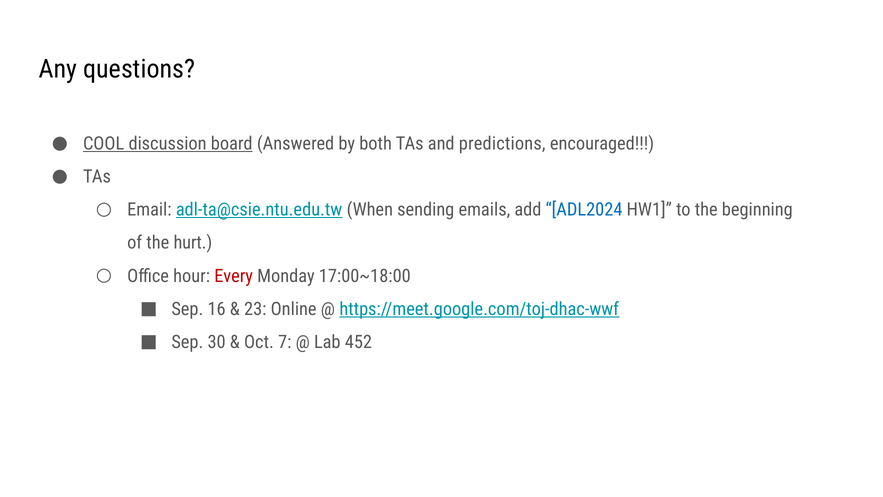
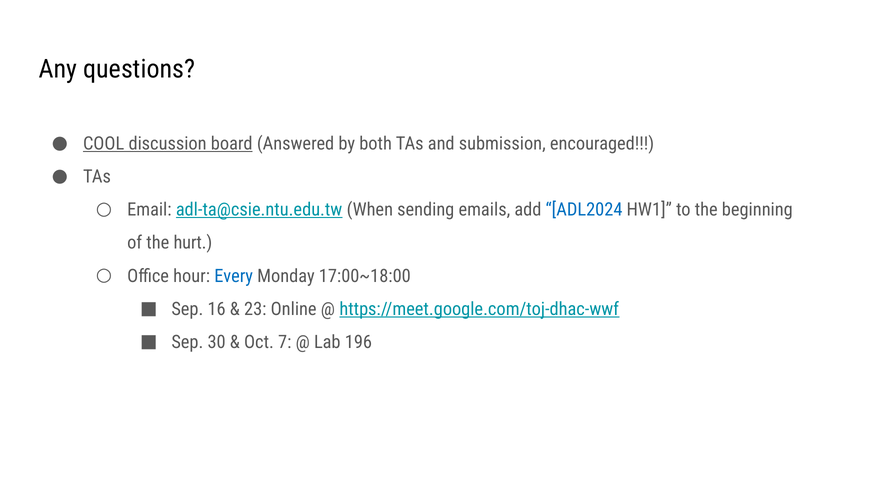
predictions: predictions -> submission
Every colour: red -> blue
452: 452 -> 196
